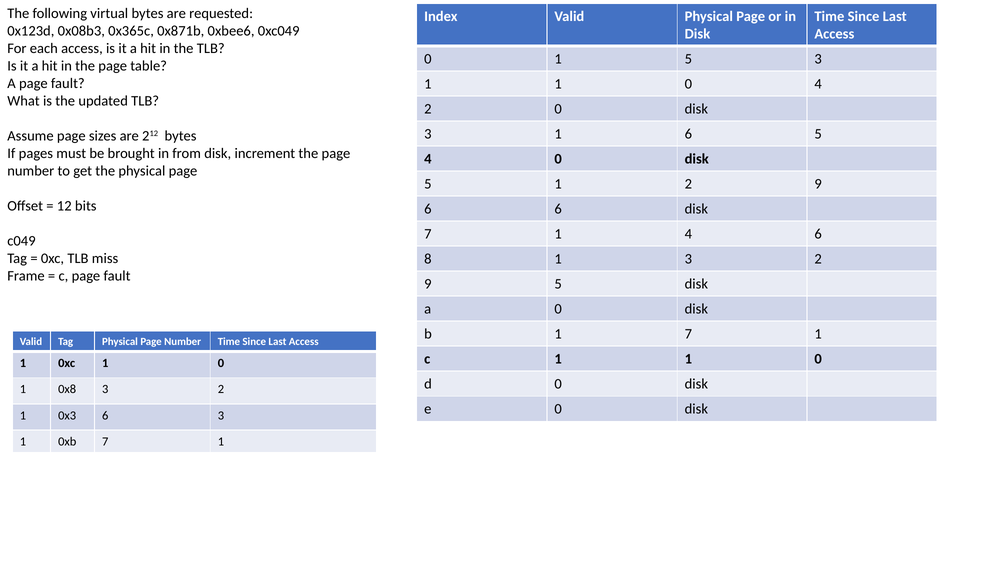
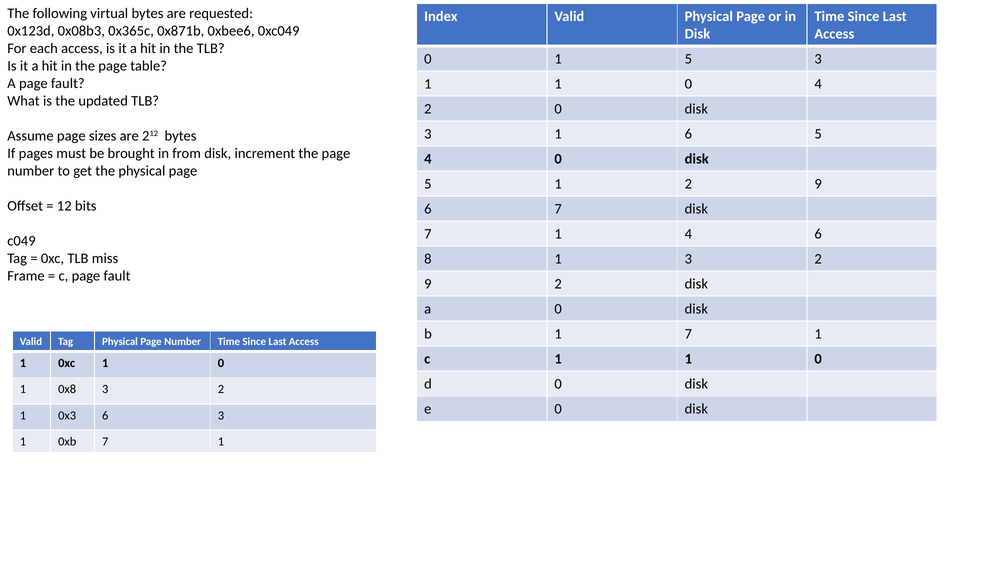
6 6: 6 -> 7
9 5: 5 -> 2
